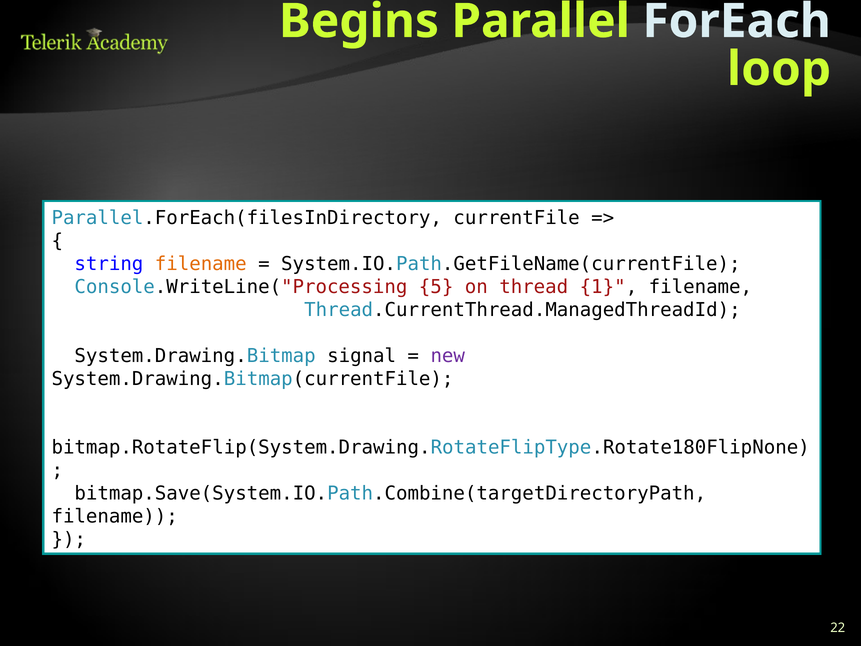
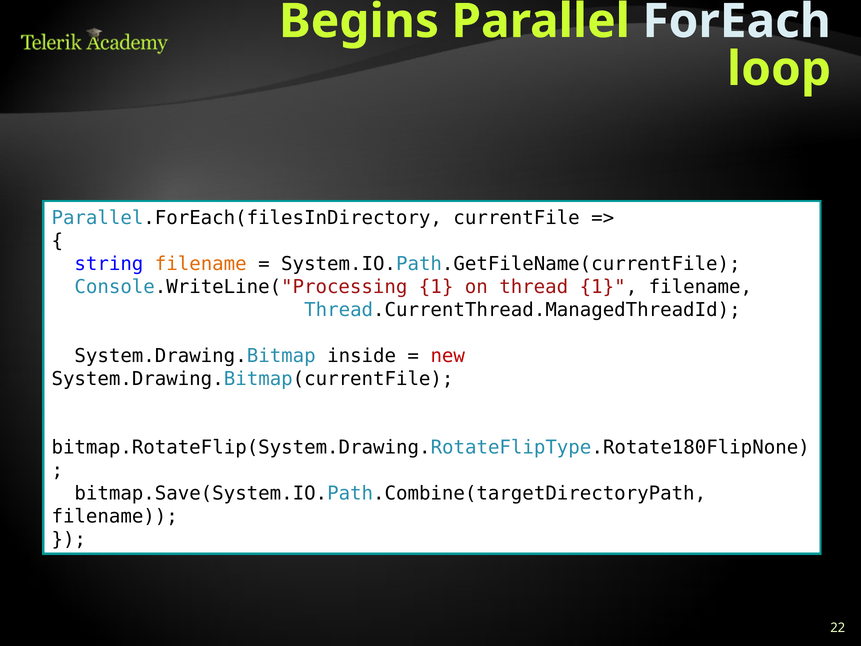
Console.WriteLine("Processing 5: 5 -> 1
signal: signal -> inside
new colour: purple -> red
